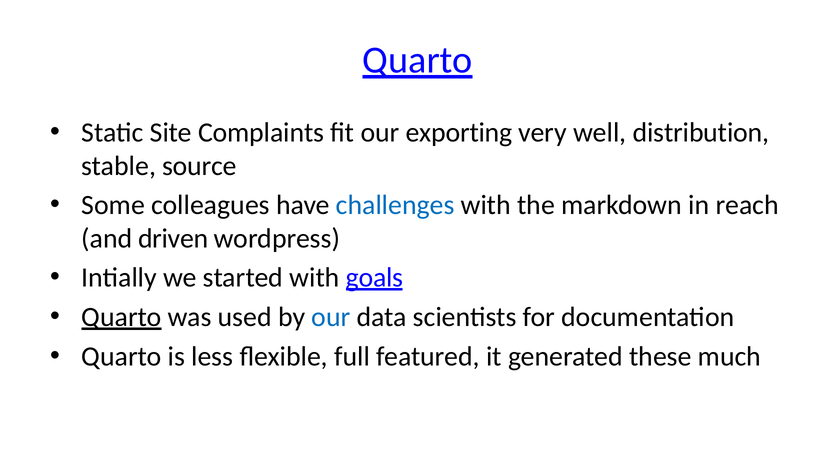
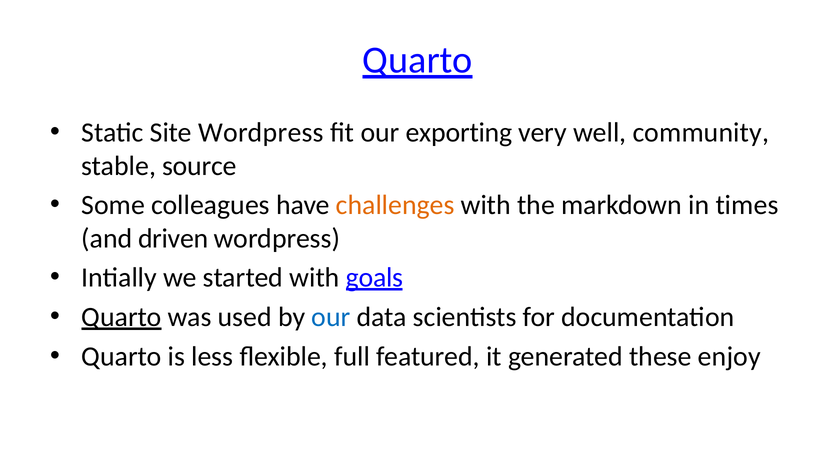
Site Complaints: Complaints -> Wordpress
distribution: distribution -> community
challenges colour: blue -> orange
reach: reach -> times
much: much -> enjoy
